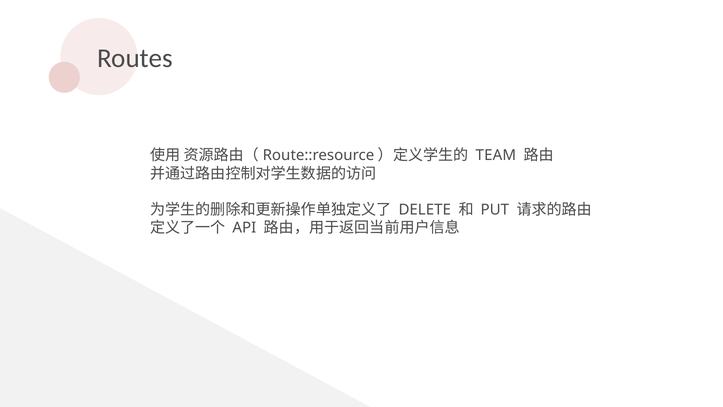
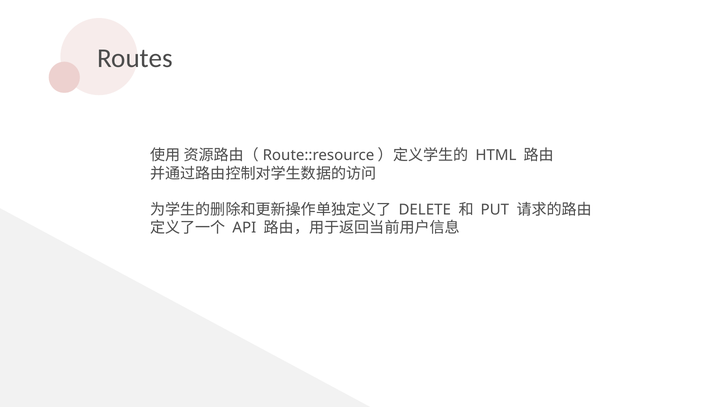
TEAM: TEAM -> HTML
